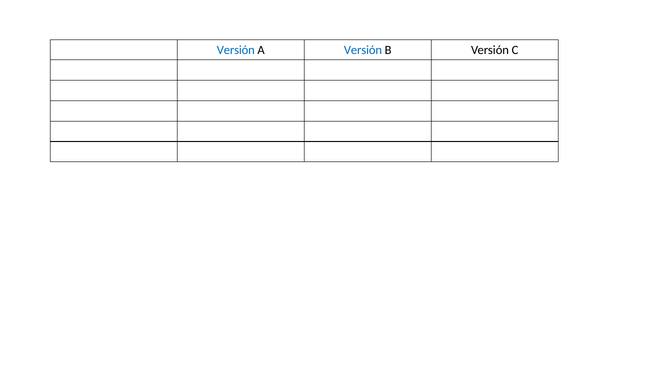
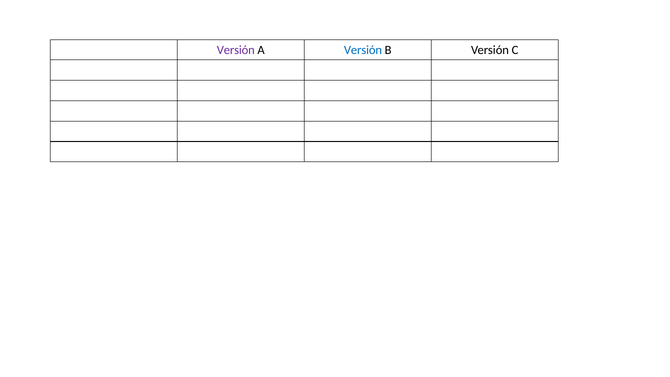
Versión at (236, 50) colour: blue -> purple
